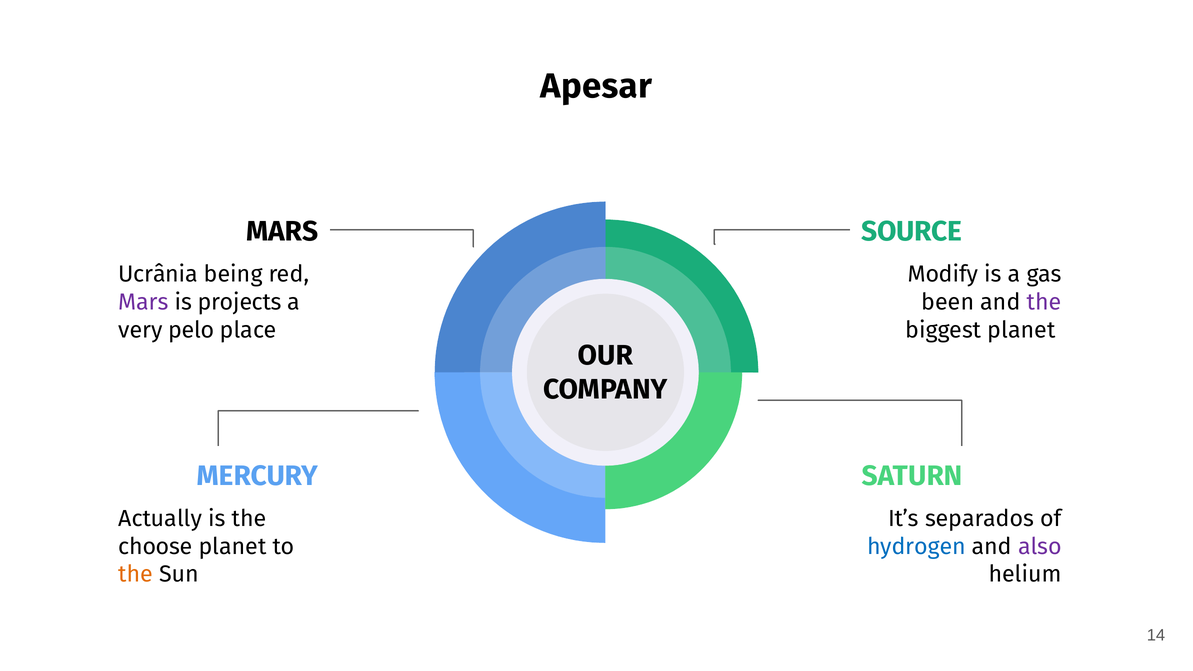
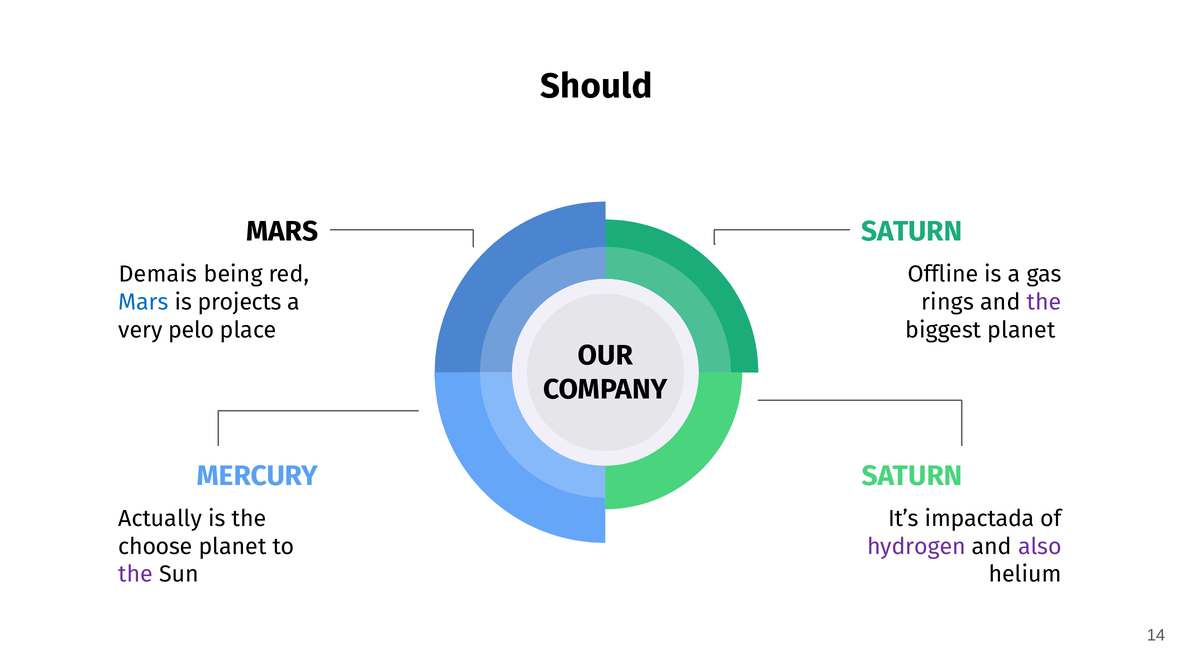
Apesar: Apesar -> Should
SOURCE at (912, 232): SOURCE -> SATURN
Ucrânia: Ucrânia -> Demais
Modify: Modify -> Offline
Mars at (143, 302) colour: purple -> blue
been: been -> rings
separados: separados -> impactada
hydrogen colour: blue -> purple
the at (136, 574) colour: orange -> purple
